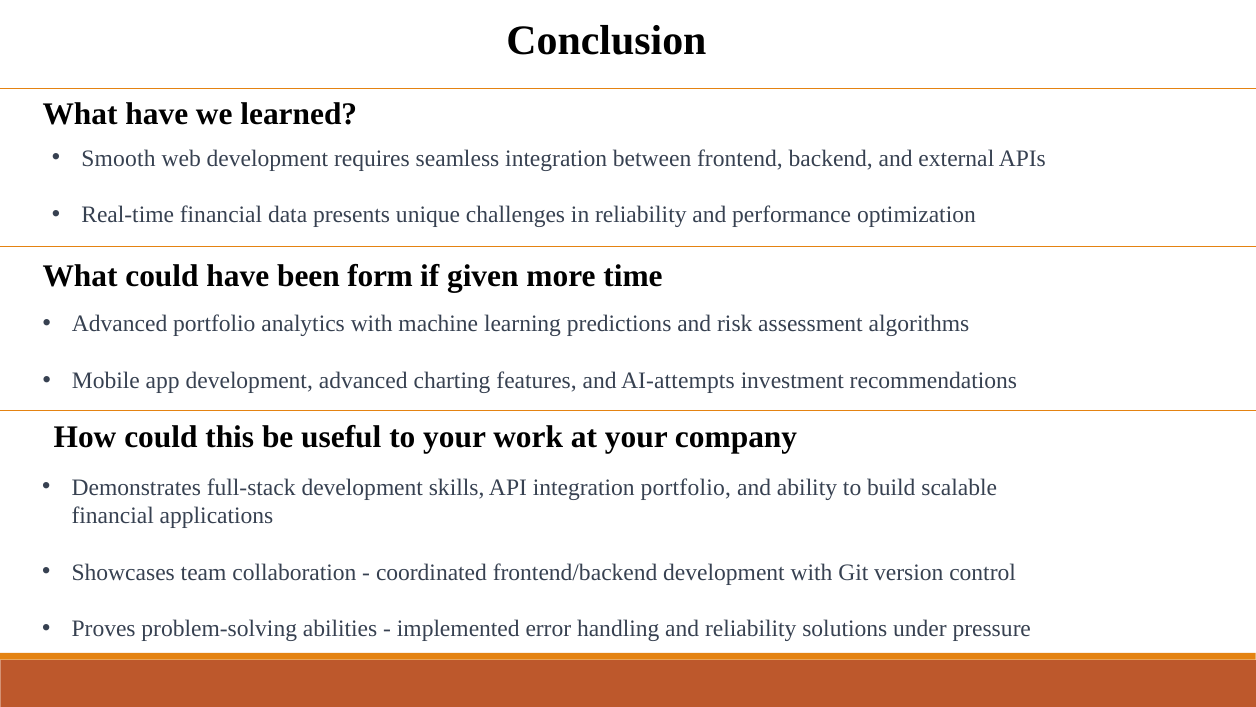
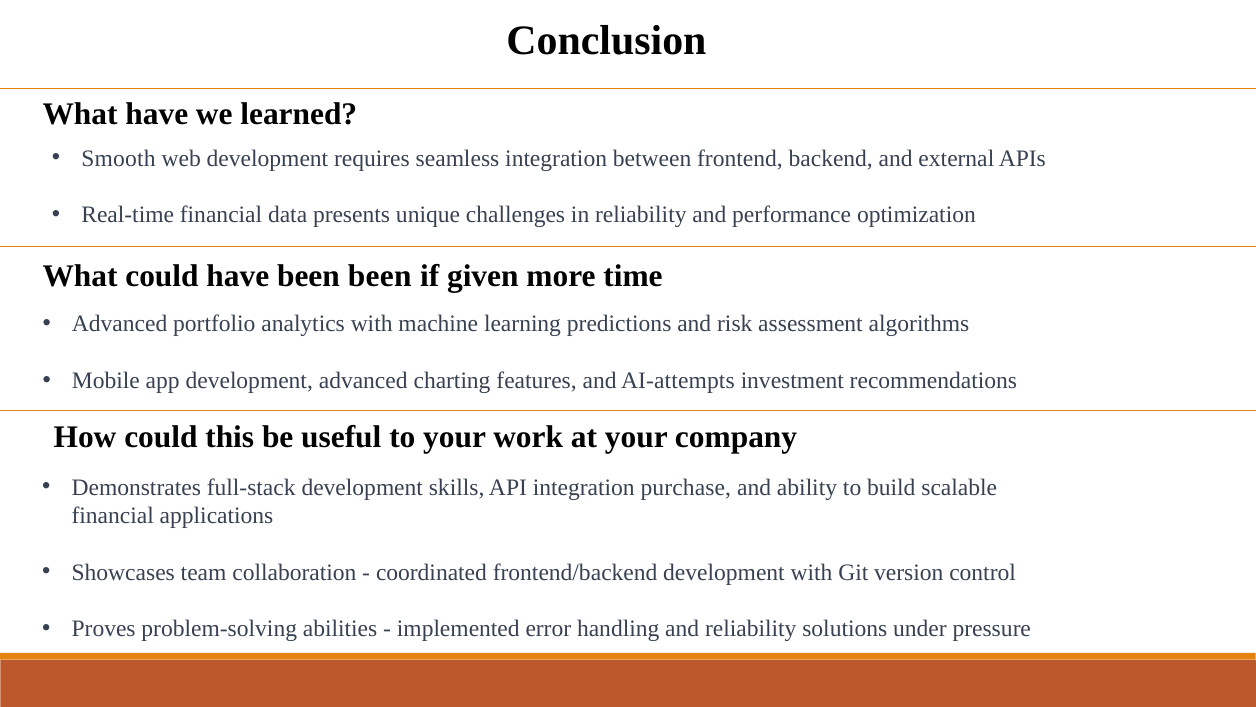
been form: form -> been
integration portfolio: portfolio -> purchase
